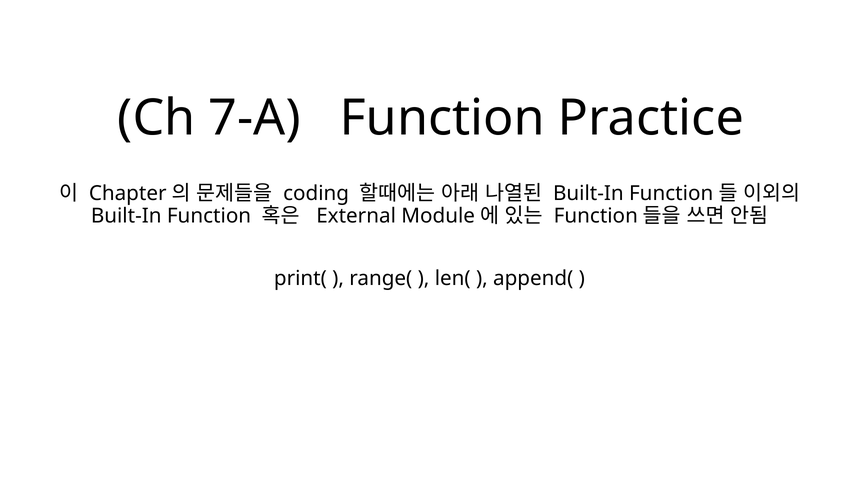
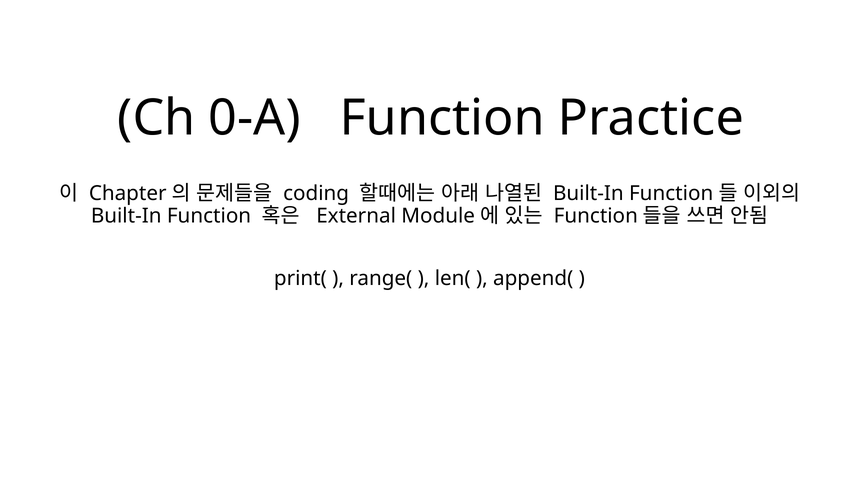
7-A: 7-A -> 0-A
